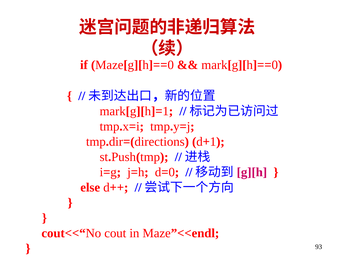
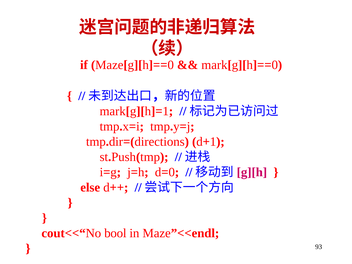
cout: cout -> bool
